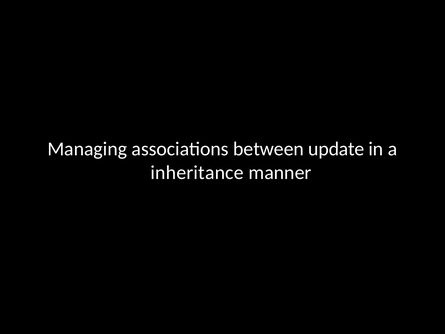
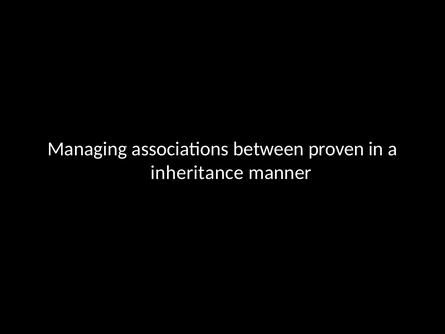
update: update -> proven
